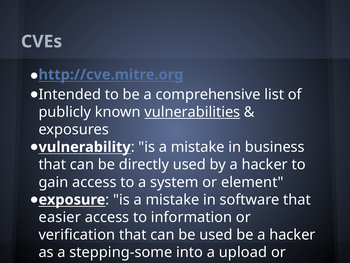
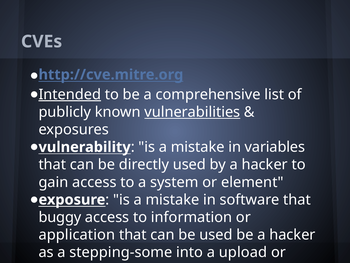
Intended underline: none -> present
business: business -> variables
easier: easier -> buggy
verification: verification -> application
